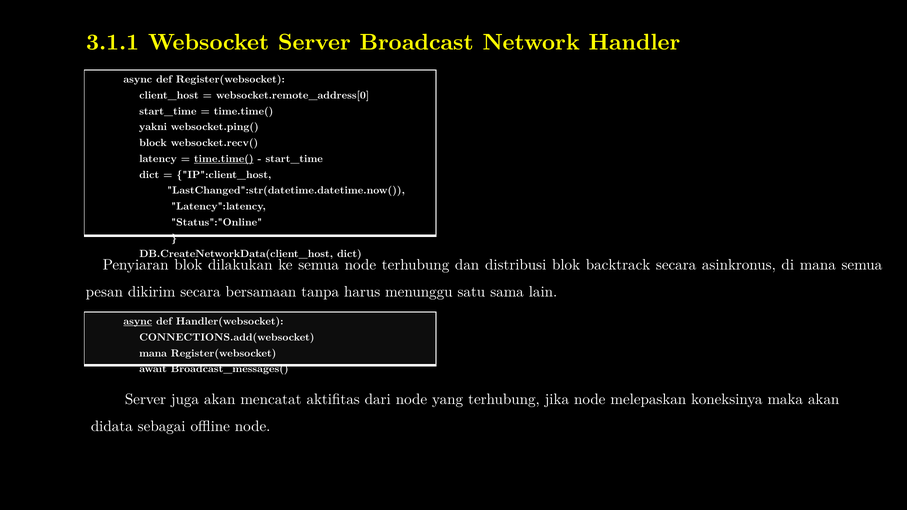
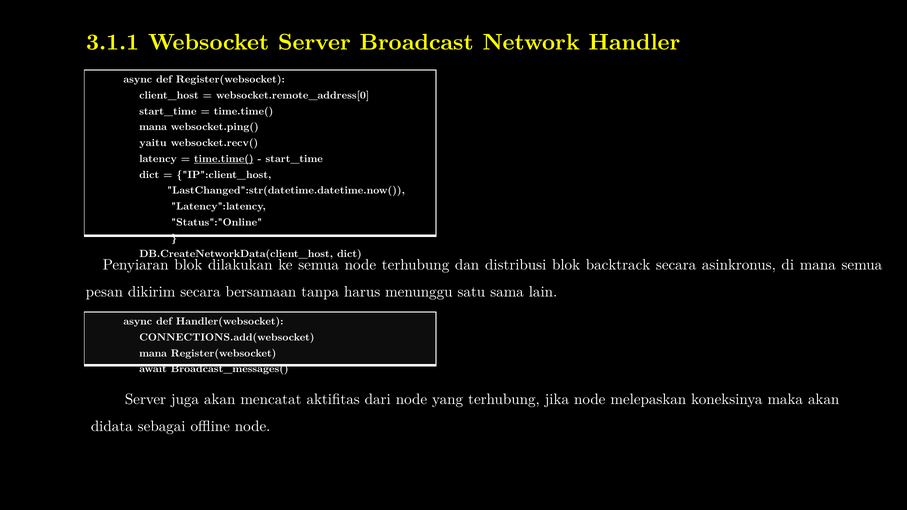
yakni at (153, 127): yakni -> mana
block: block -> yaitu
async at (138, 322) underline: present -> none
